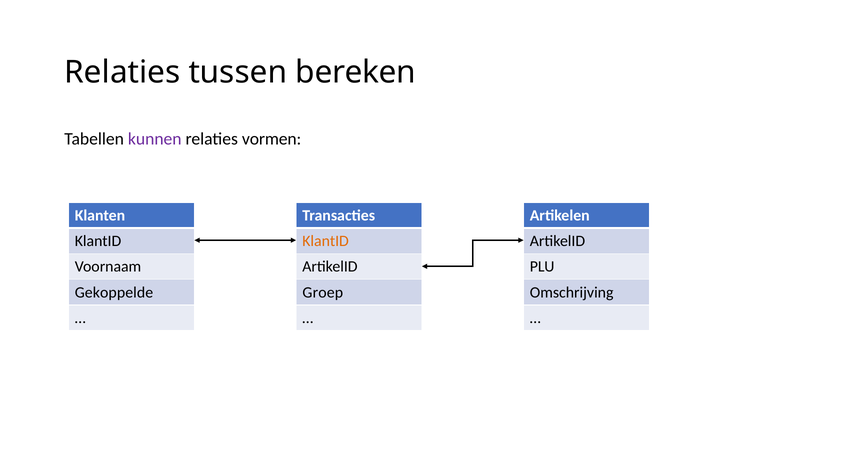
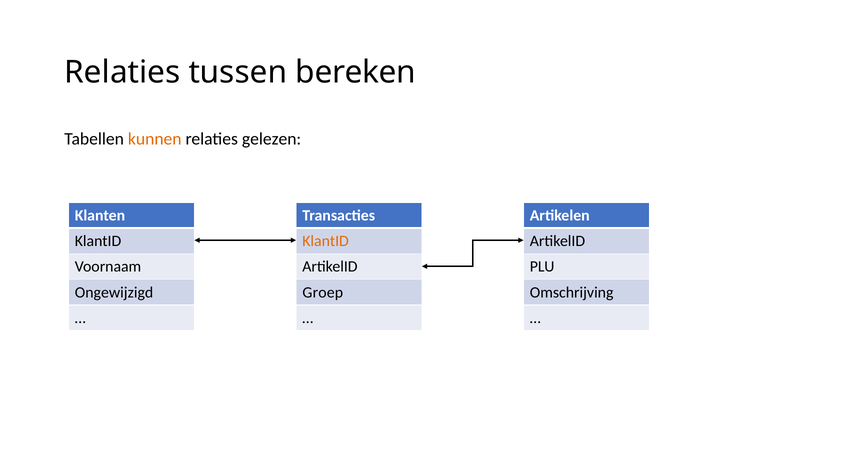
kunnen colour: purple -> orange
vormen: vormen -> gelezen
Gekoppelde: Gekoppelde -> Ongewijzigd
